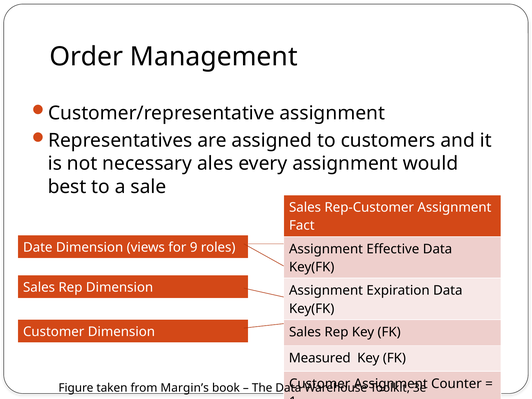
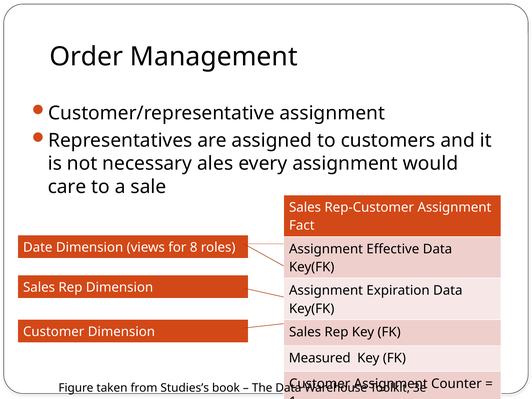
best: best -> care
9: 9 -> 8
Margin’s: Margin’s -> Studies’s
